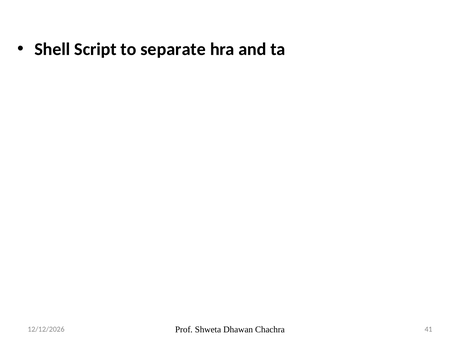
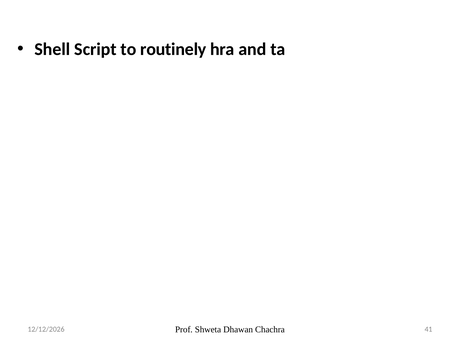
separate: separate -> routinely
